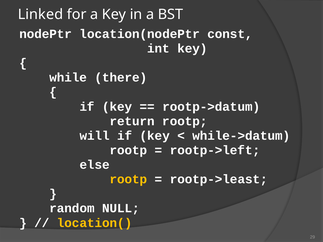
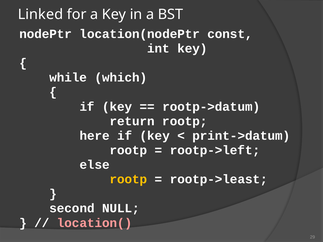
there: there -> which
will: will -> here
while->datum: while->datum -> print->datum
random: random -> second
location( colour: yellow -> pink
